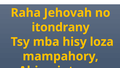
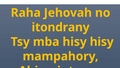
hisy loza: loza -> hisy
